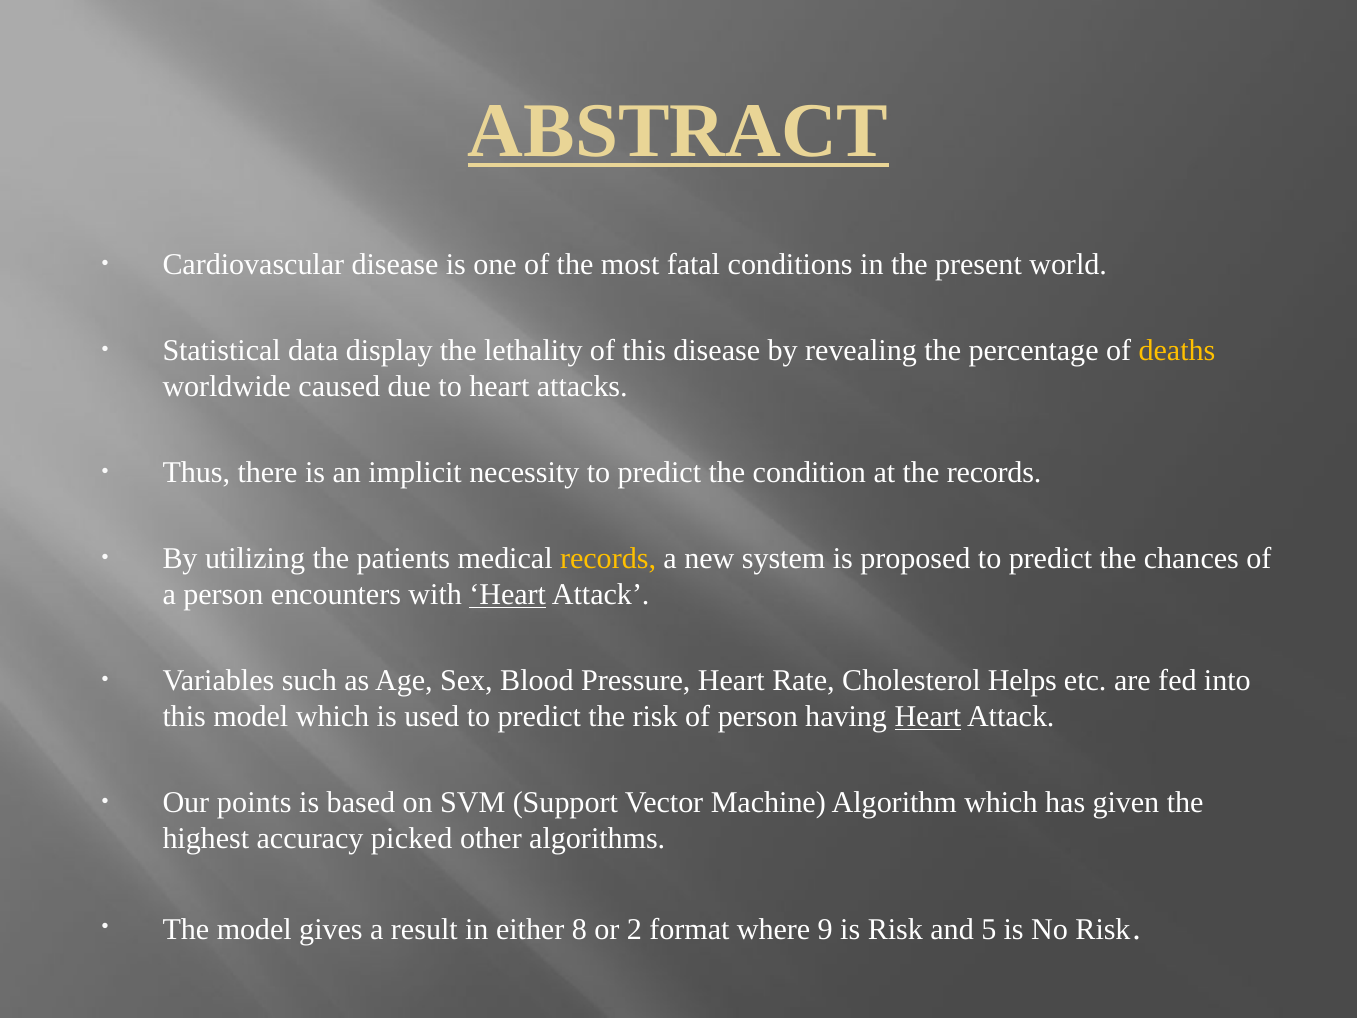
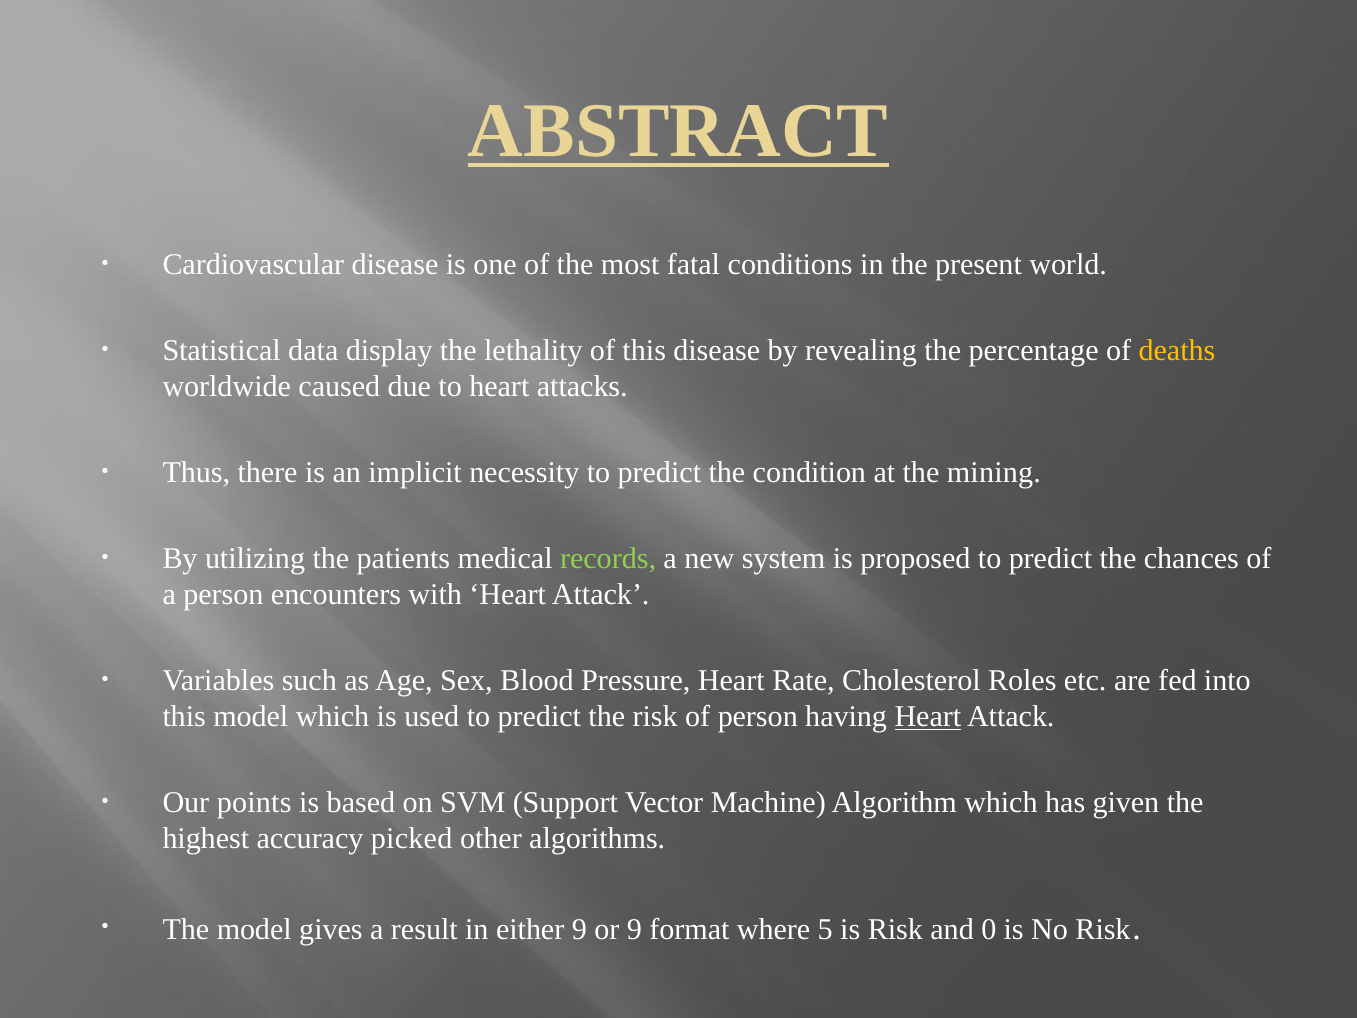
the records: records -> mining
records at (608, 558) colour: yellow -> light green
Heart at (508, 594) underline: present -> none
Helps: Helps -> Roles
either 8: 8 -> 9
or 2: 2 -> 9
9: 9 -> 5
5: 5 -> 0
